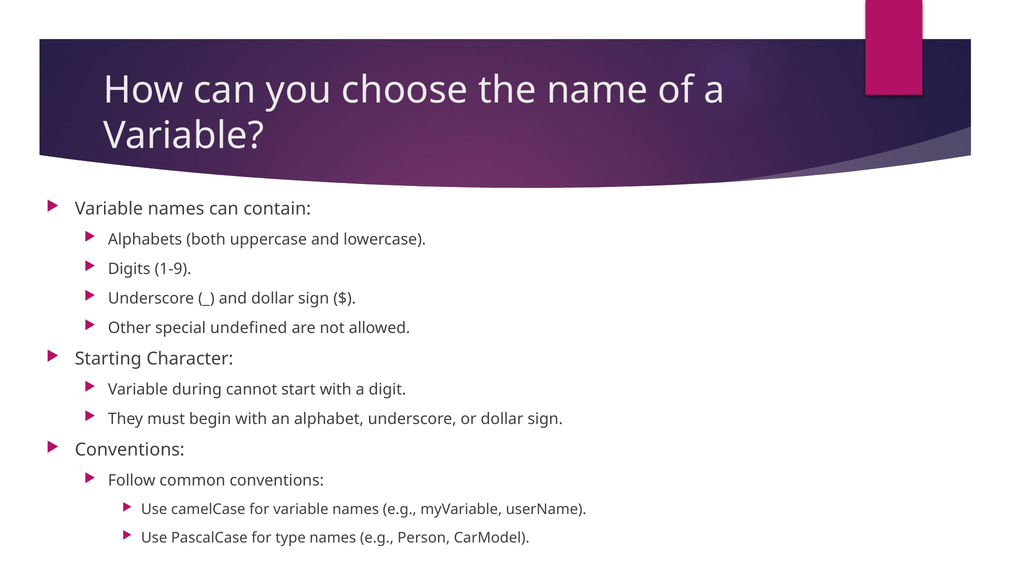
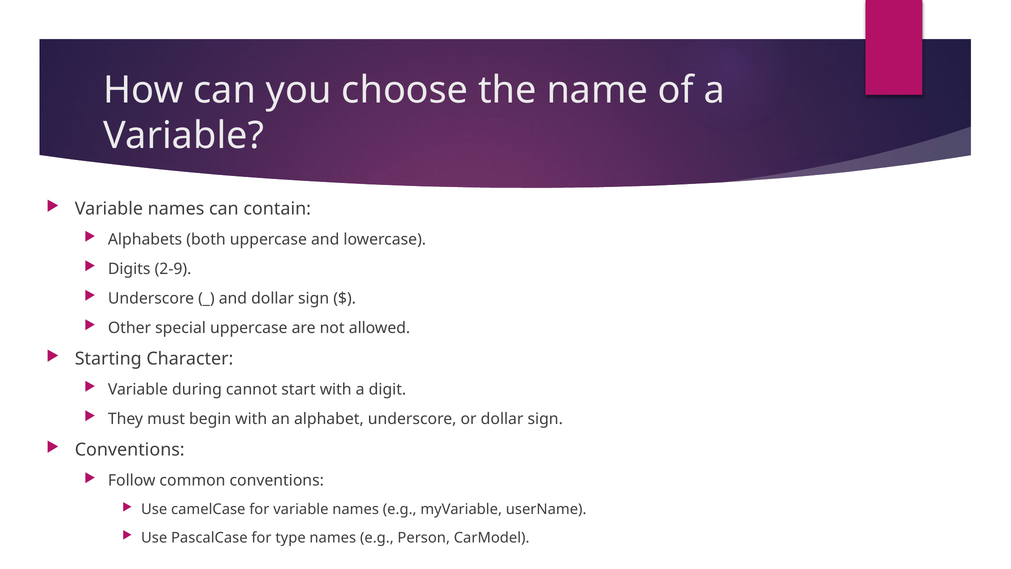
1-9: 1-9 -> 2-9
special undefined: undefined -> uppercase
